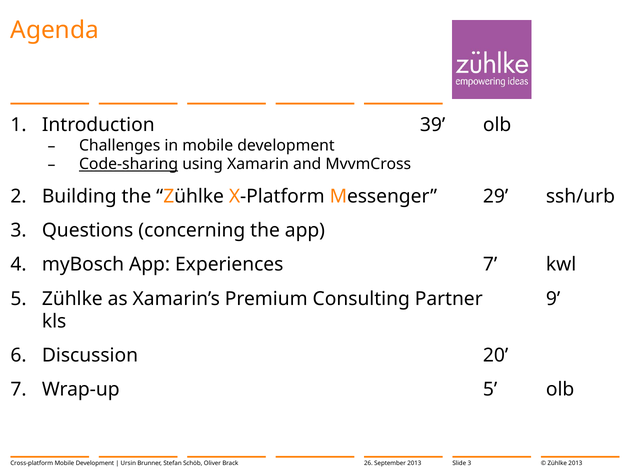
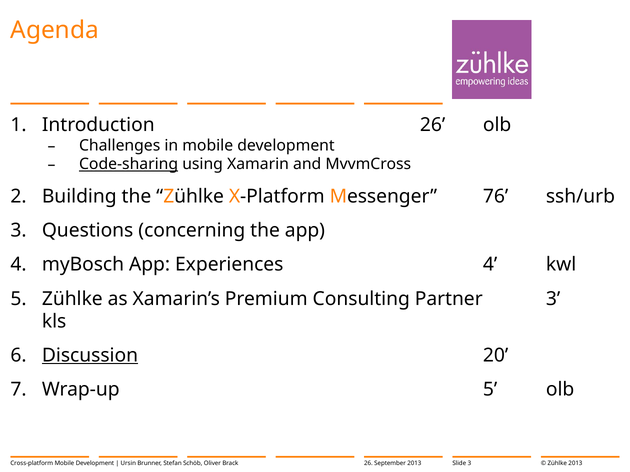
Introduction 39: 39 -> 26
29: 29 -> 76
Experiences 7: 7 -> 4
Partner 9: 9 -> 3
Discussion underline: none -> present
